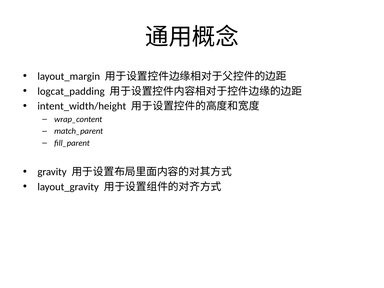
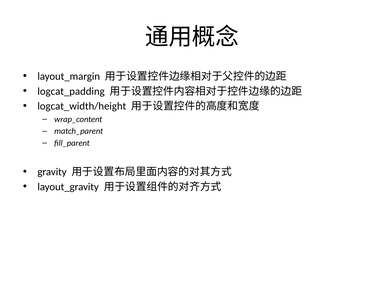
intent_width/height: intent_width/height -> logcat_width/height
